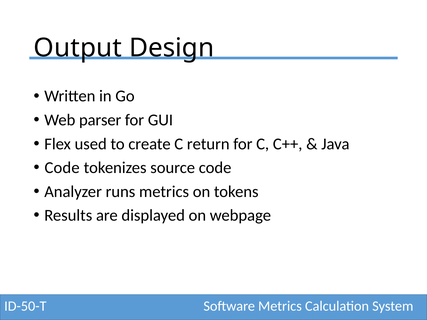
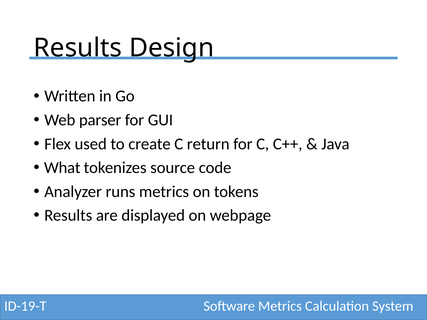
Output at (78, 48): Output -> Results
Code at (62, 168): Code -> What
ID-50-T: ID-50-T -> ID-19-T
